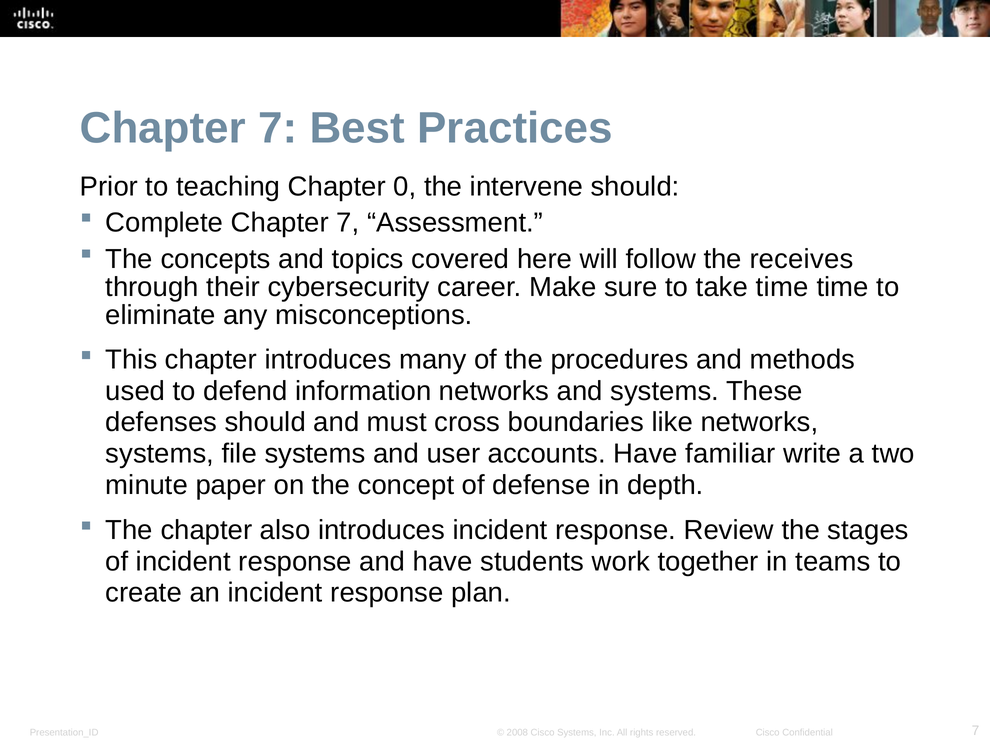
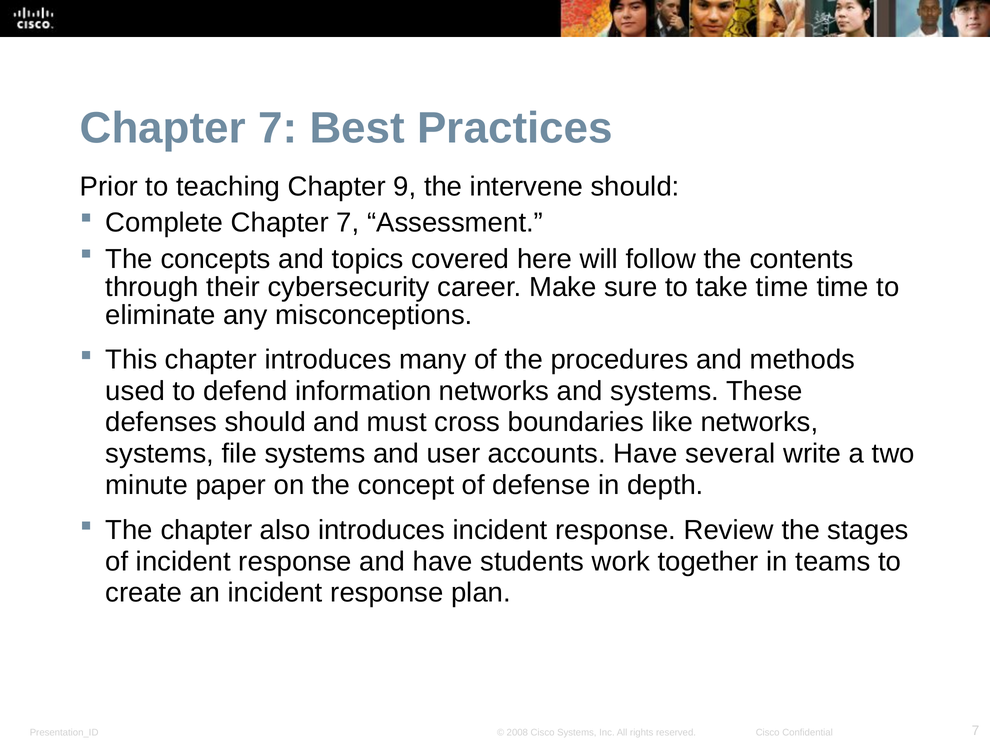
0: 0 -> 9
receives: receives -> contents
familiar: familiar -> several
